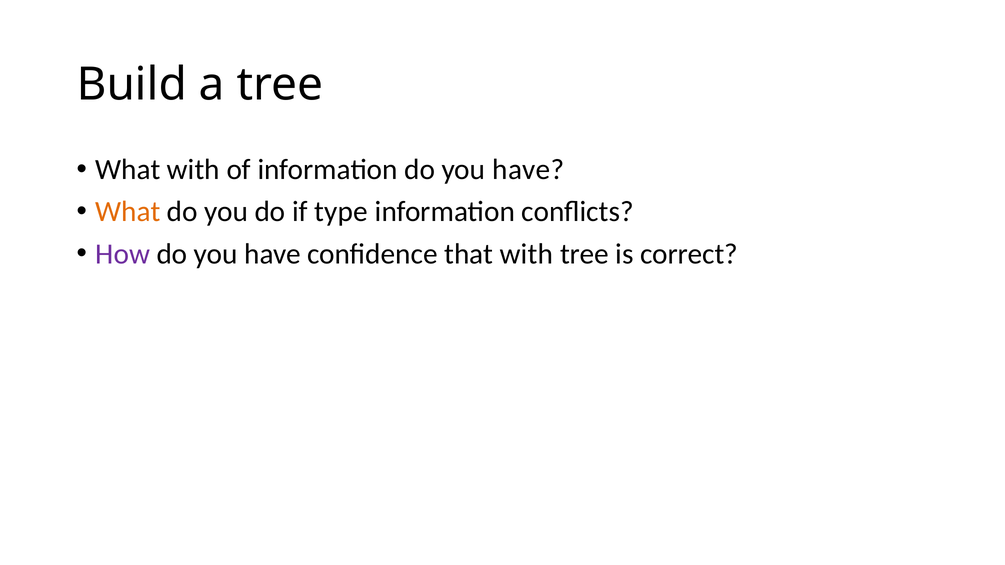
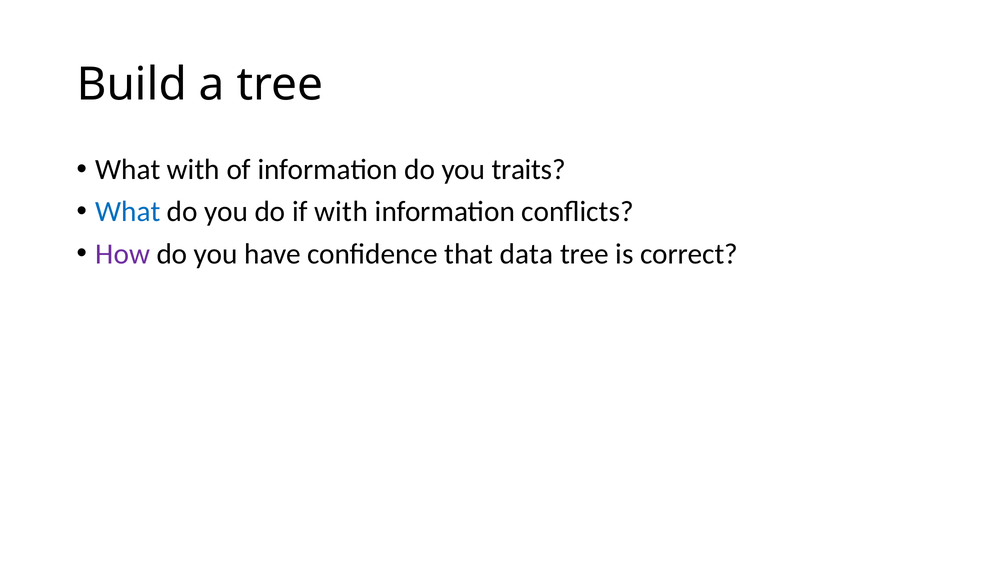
information do you have: have -> traits
What at (128, 212) colour: orange -> blue
if type: type -> with
that with: with -> data
